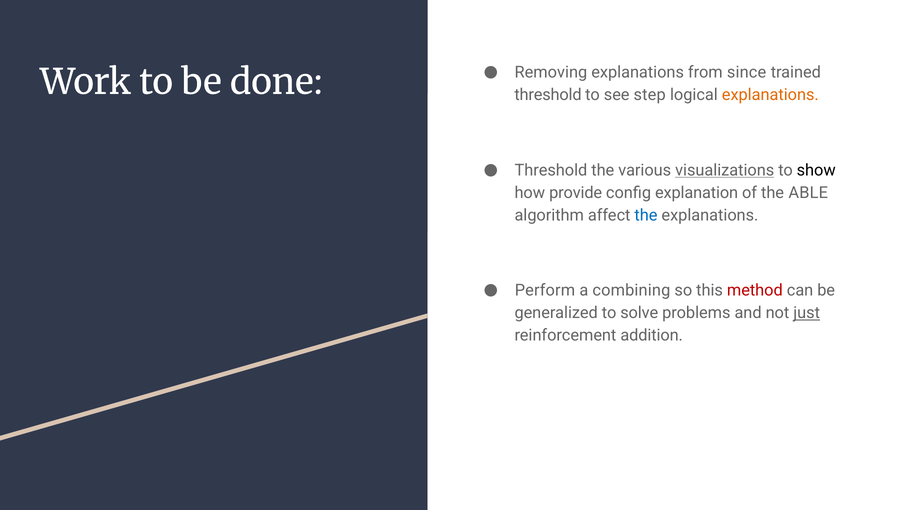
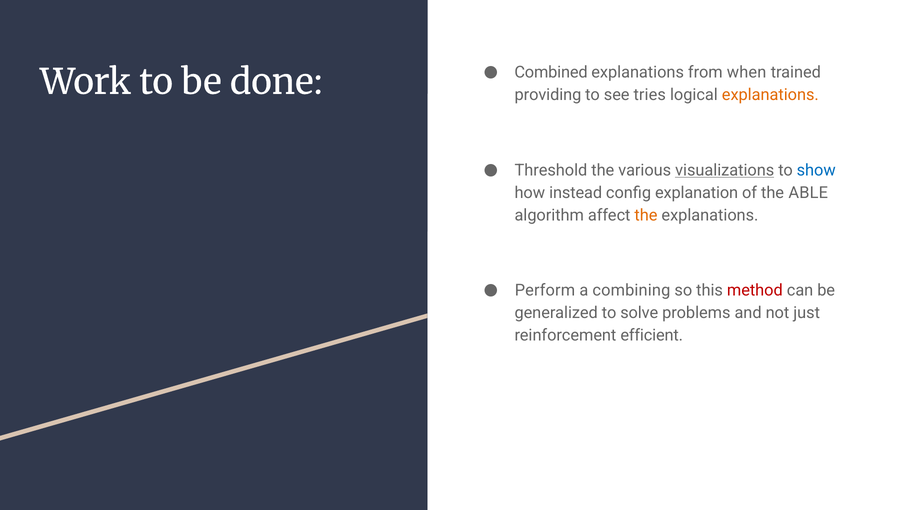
Removing: Removing -> Combined
since: since -> when
threshold at (548, 95): threshold -> providing
step: step -> tries
show colour: black -> blue
provide: provide -> instead
the at (646, 215) colour: blue -> orange
just underline: present -> none
addition: addition -> efficient
